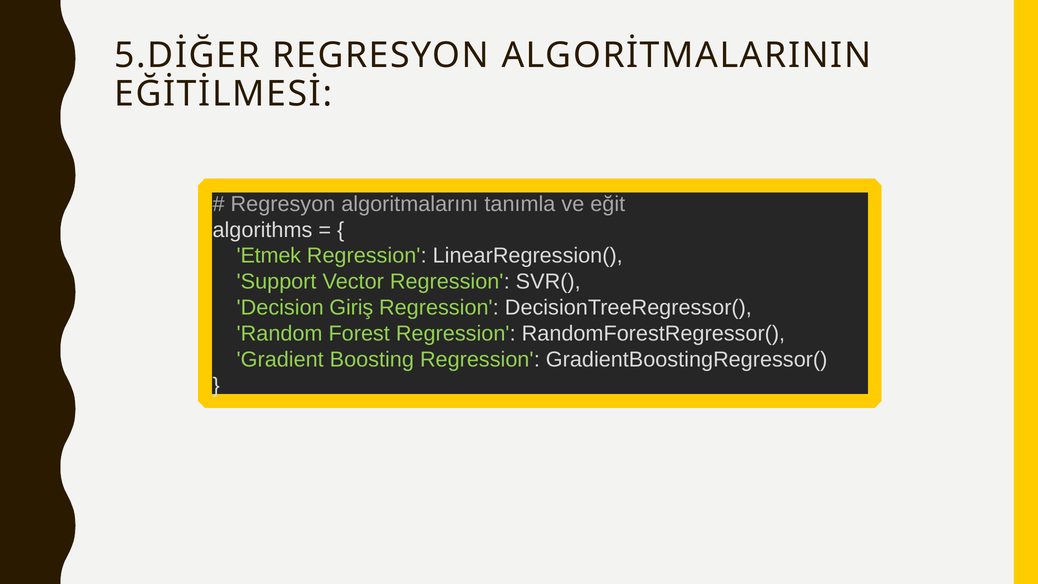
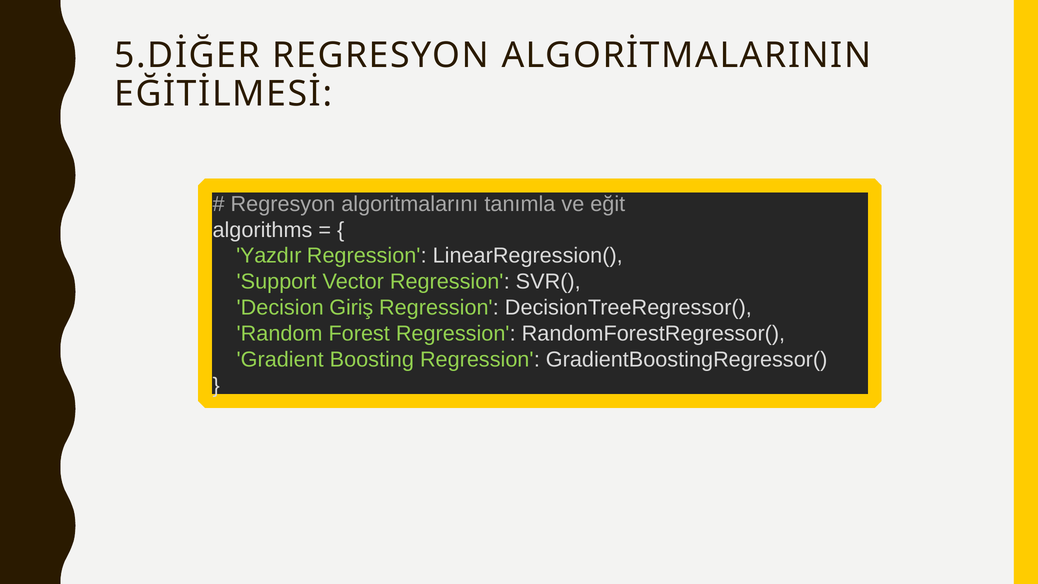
Etmek: Etmek -> Yazdır
